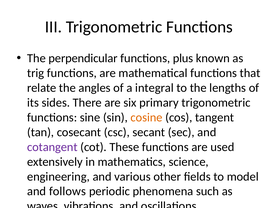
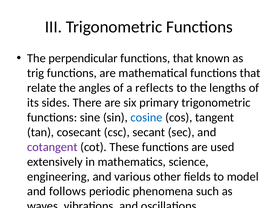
plus at (183, 58): plus -> that
integral: integral -> reflects
cosine at (147, 118) colour: orange -> blue
